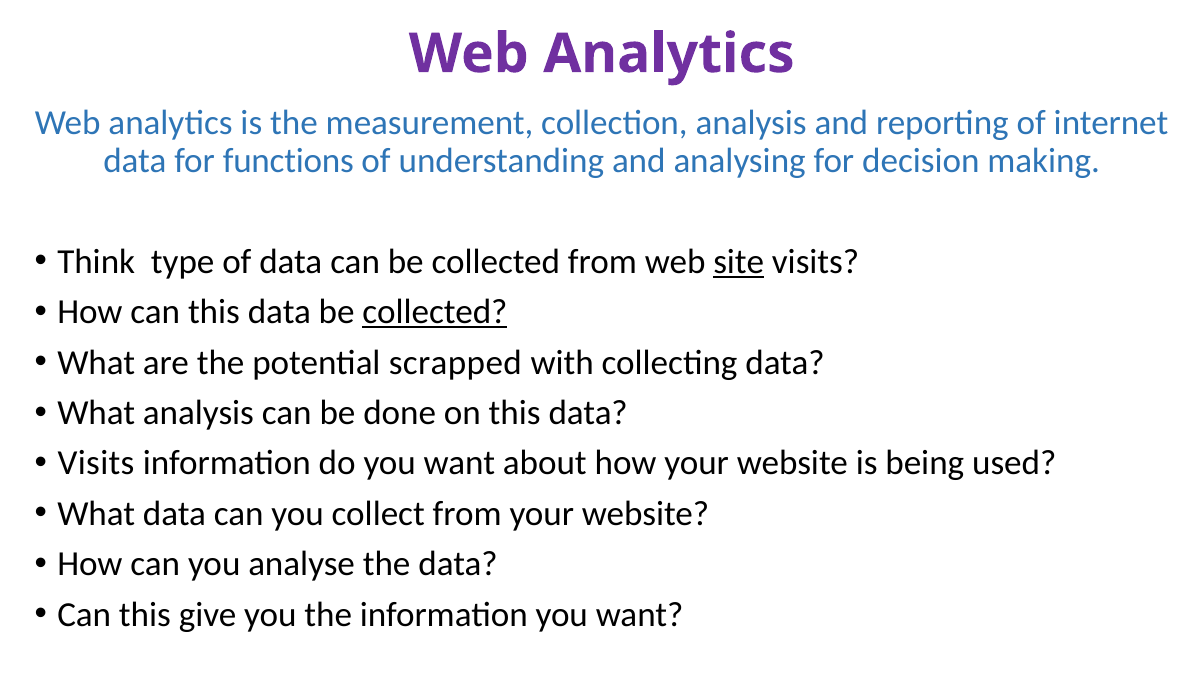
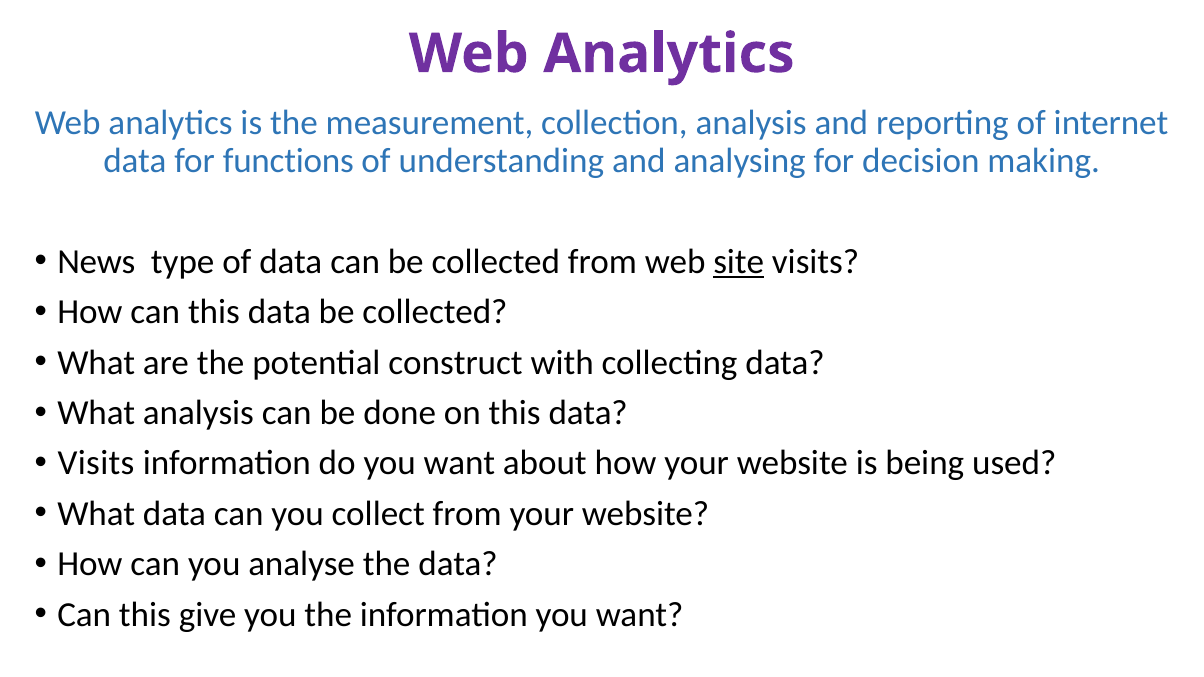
Think: Think -> News
collected at (435, 312) underline: present -> none
scrapped: scrapped -> construct
